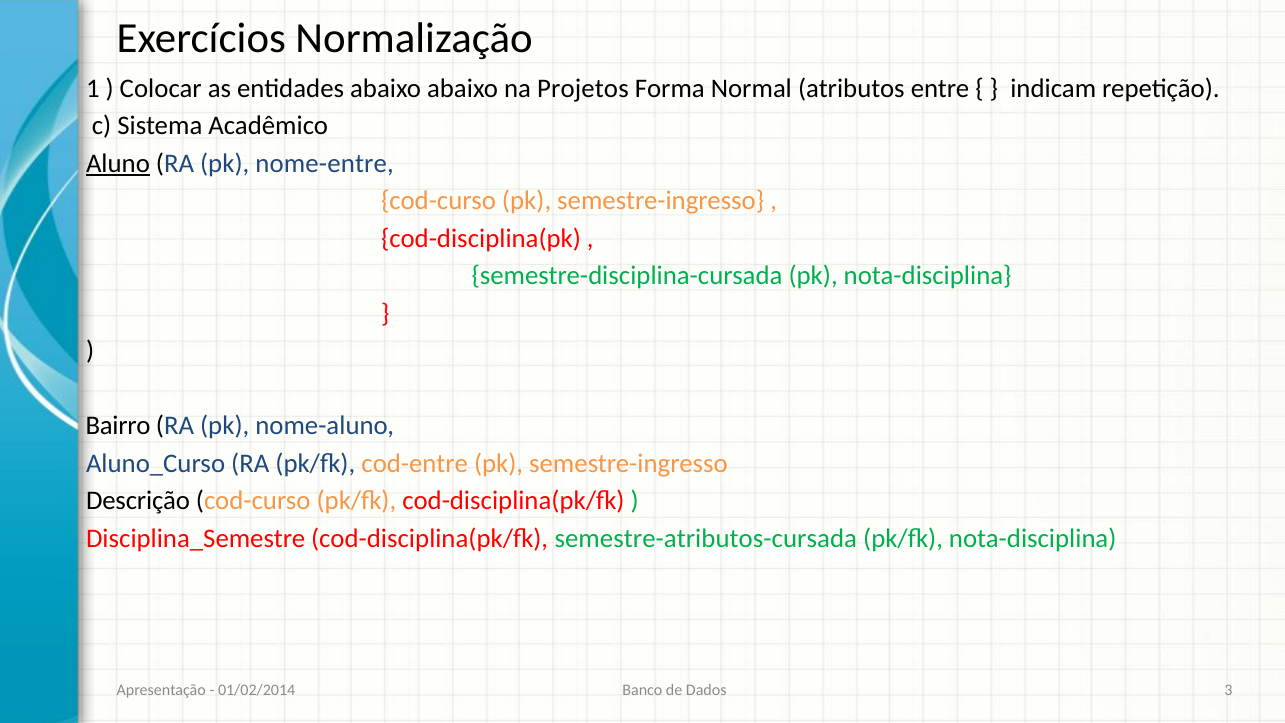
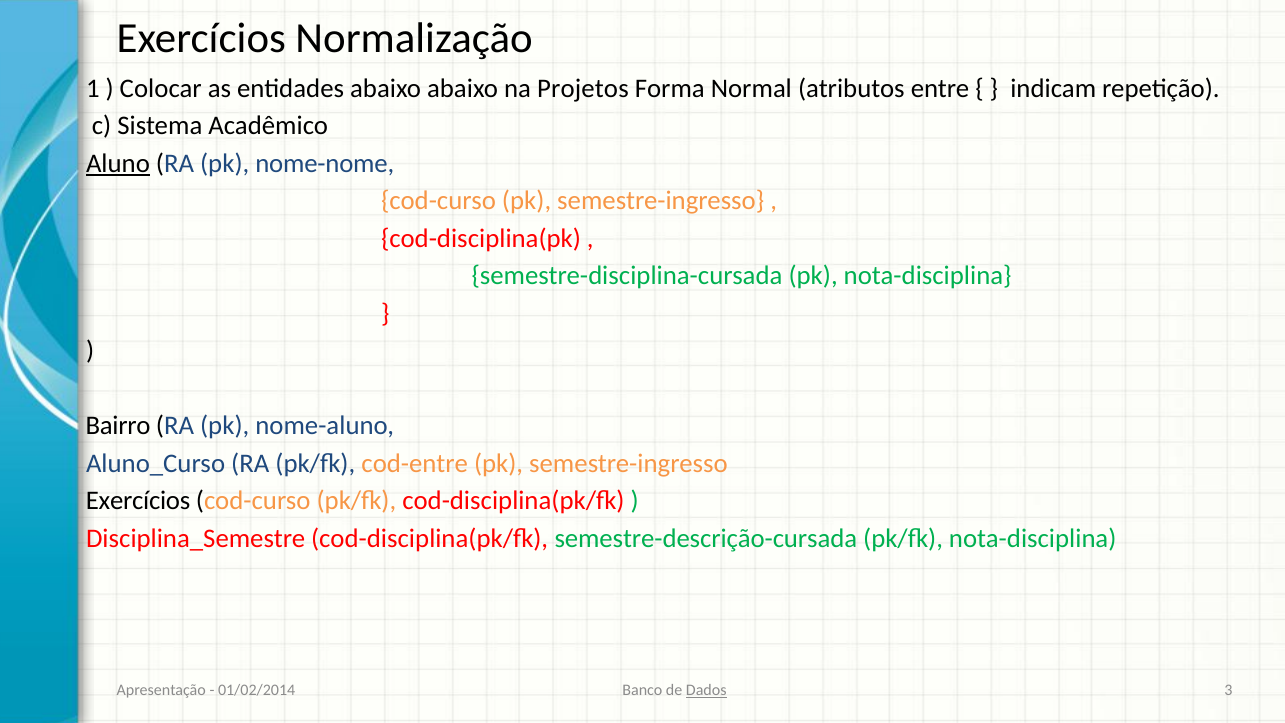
nome-entre: nome-entre -> nome-nome
Descrição at (138, 501): Descrição -> Exercícios
semestre-atributos-cursada: semestre-atributos-cursada -> semestre-descrição-cursada
Dados underline: none -> present
